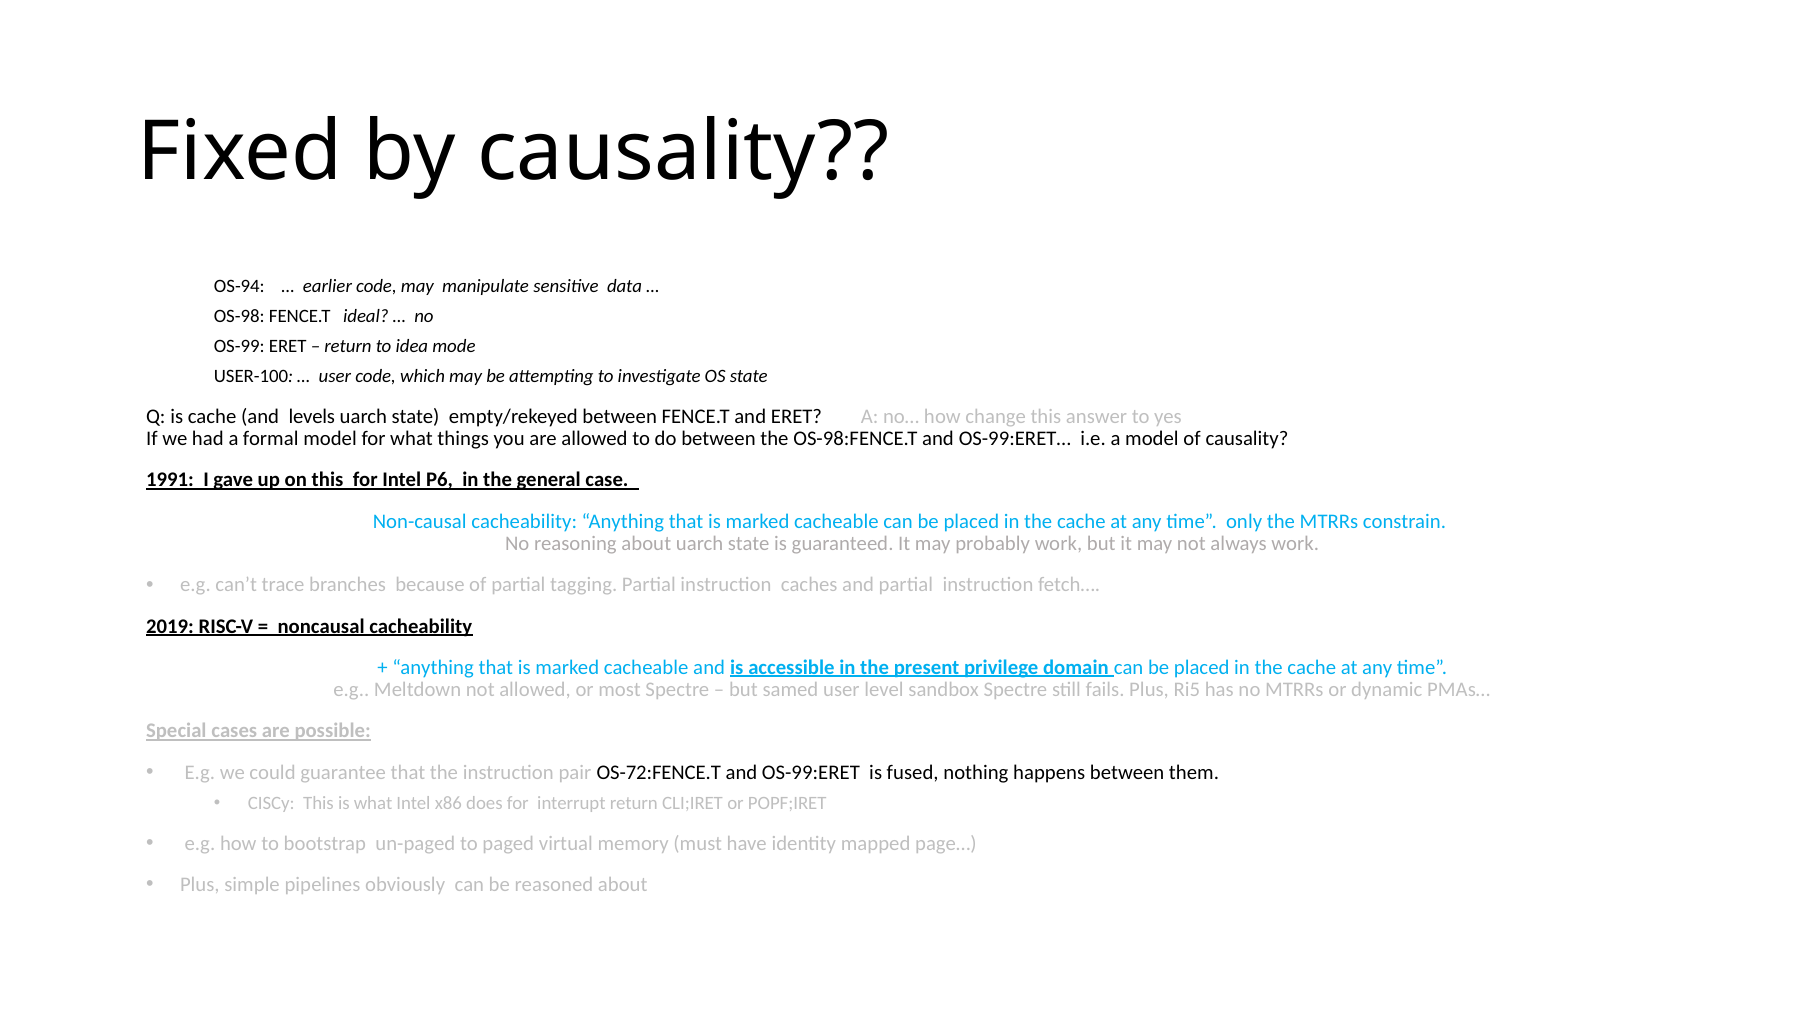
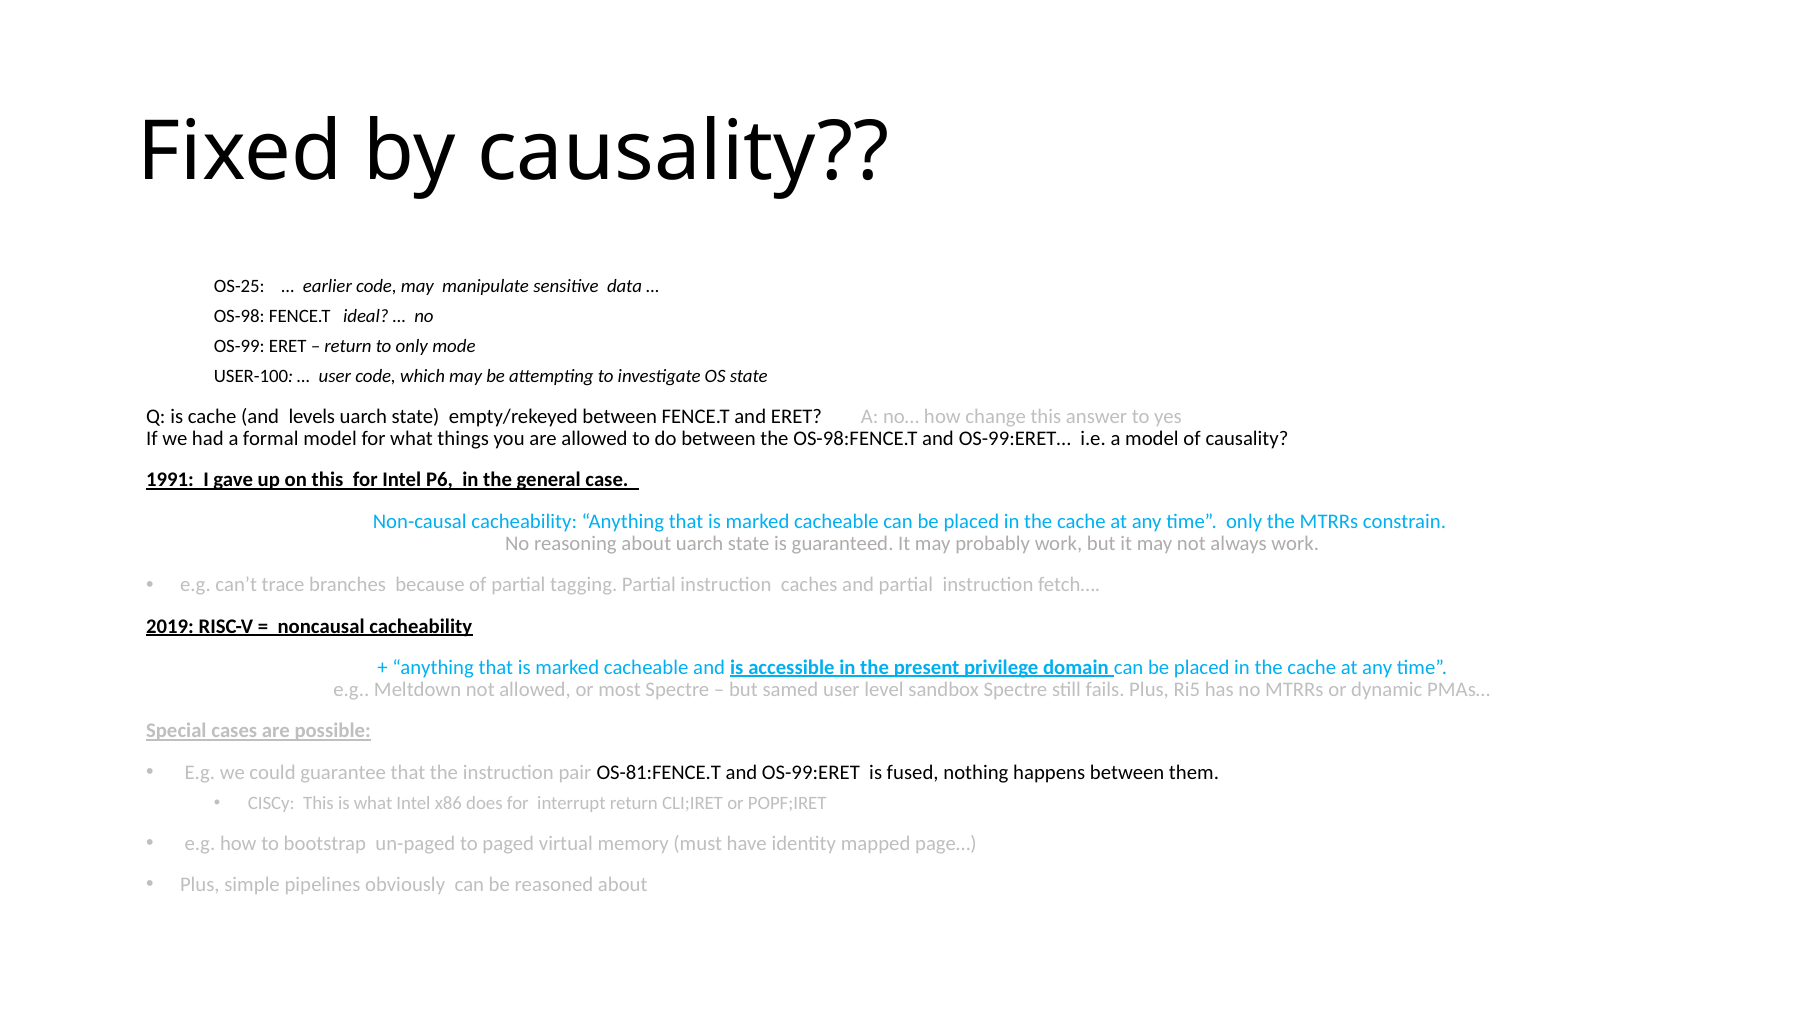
OS-94: OS-94 -> OS-25
to idea: idea -> only
OS-72:FENCE.T: OS-72:FENCE.T -> OS-81:FENCE.T
